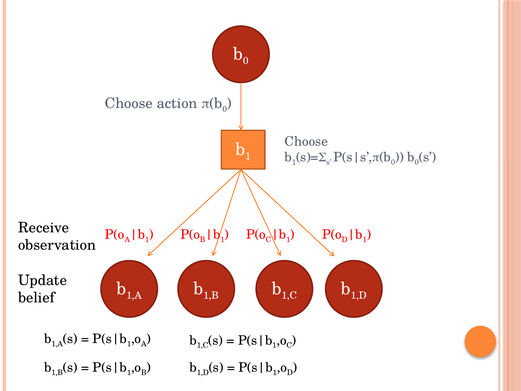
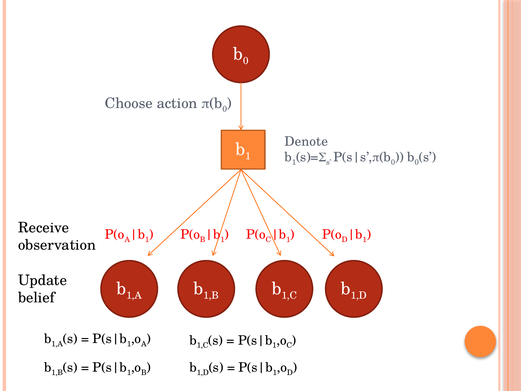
Choose at (306, 142): Choose -> Denote
